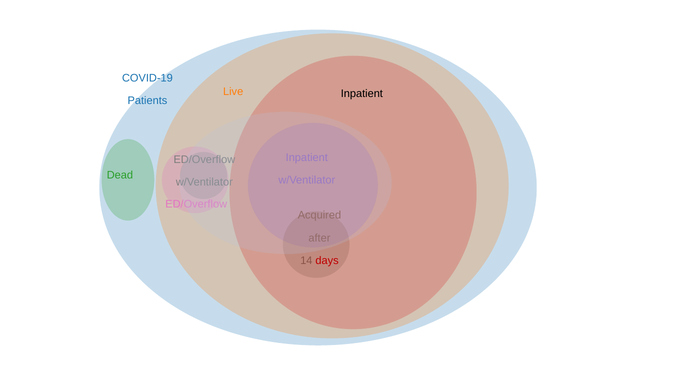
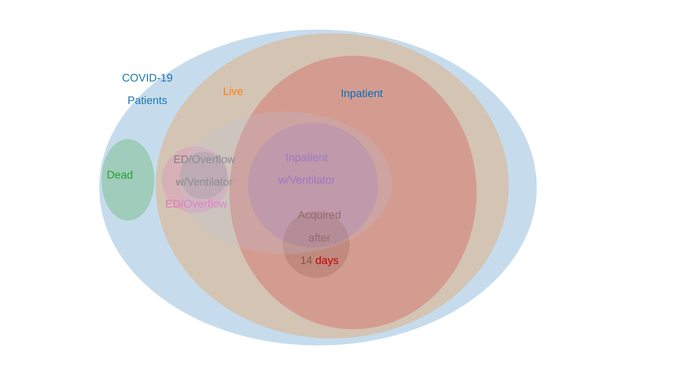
Inpatient at (362, 94) colour: black -> blue
